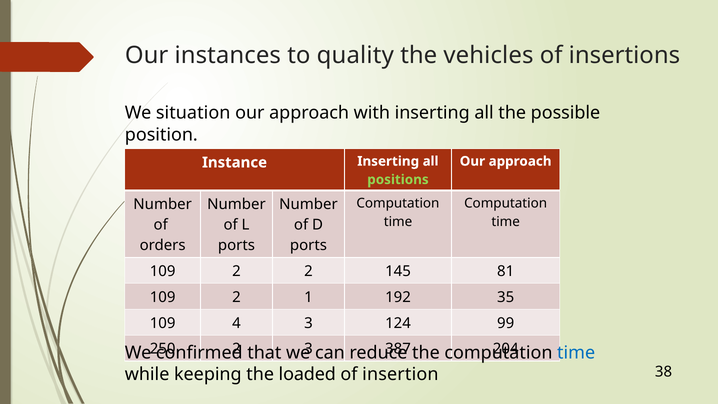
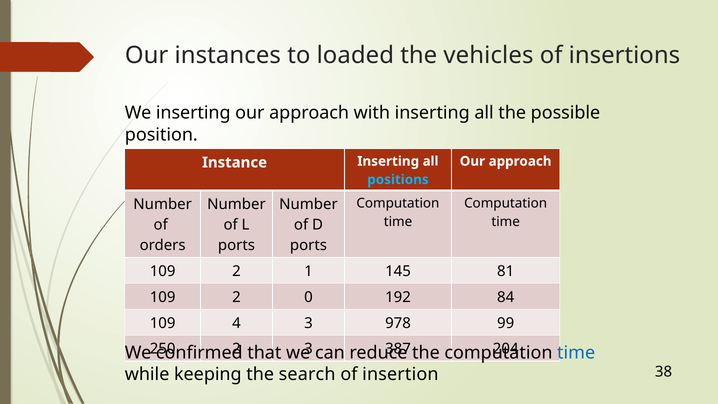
quality: quality -> loaded
We situation: situation -> inserting
positions colour: light green -> light blue
2 2: 2 -> 1
1: 1 -> 0
35: 35 -> 84
124: 124 -> 978
loaded: loaded -> search
